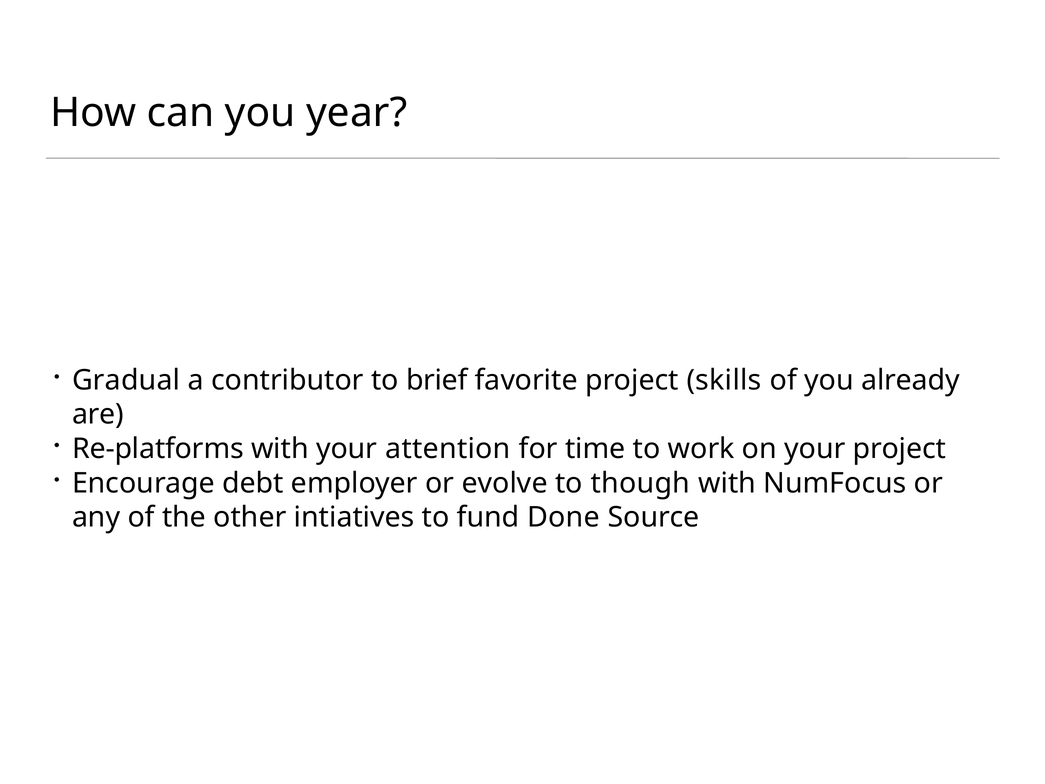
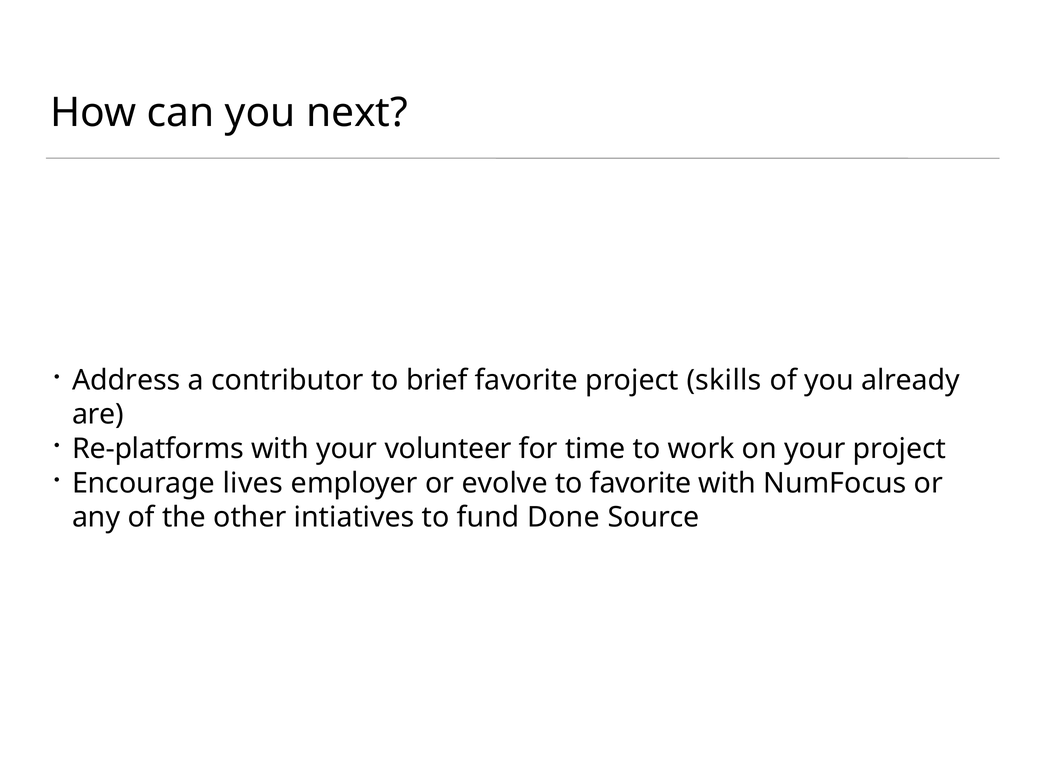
year: year -> next
Gradual: Gradual -> Address
attention: attention -> volunteer
debt: debt -> lives
to though: though -> favorite
